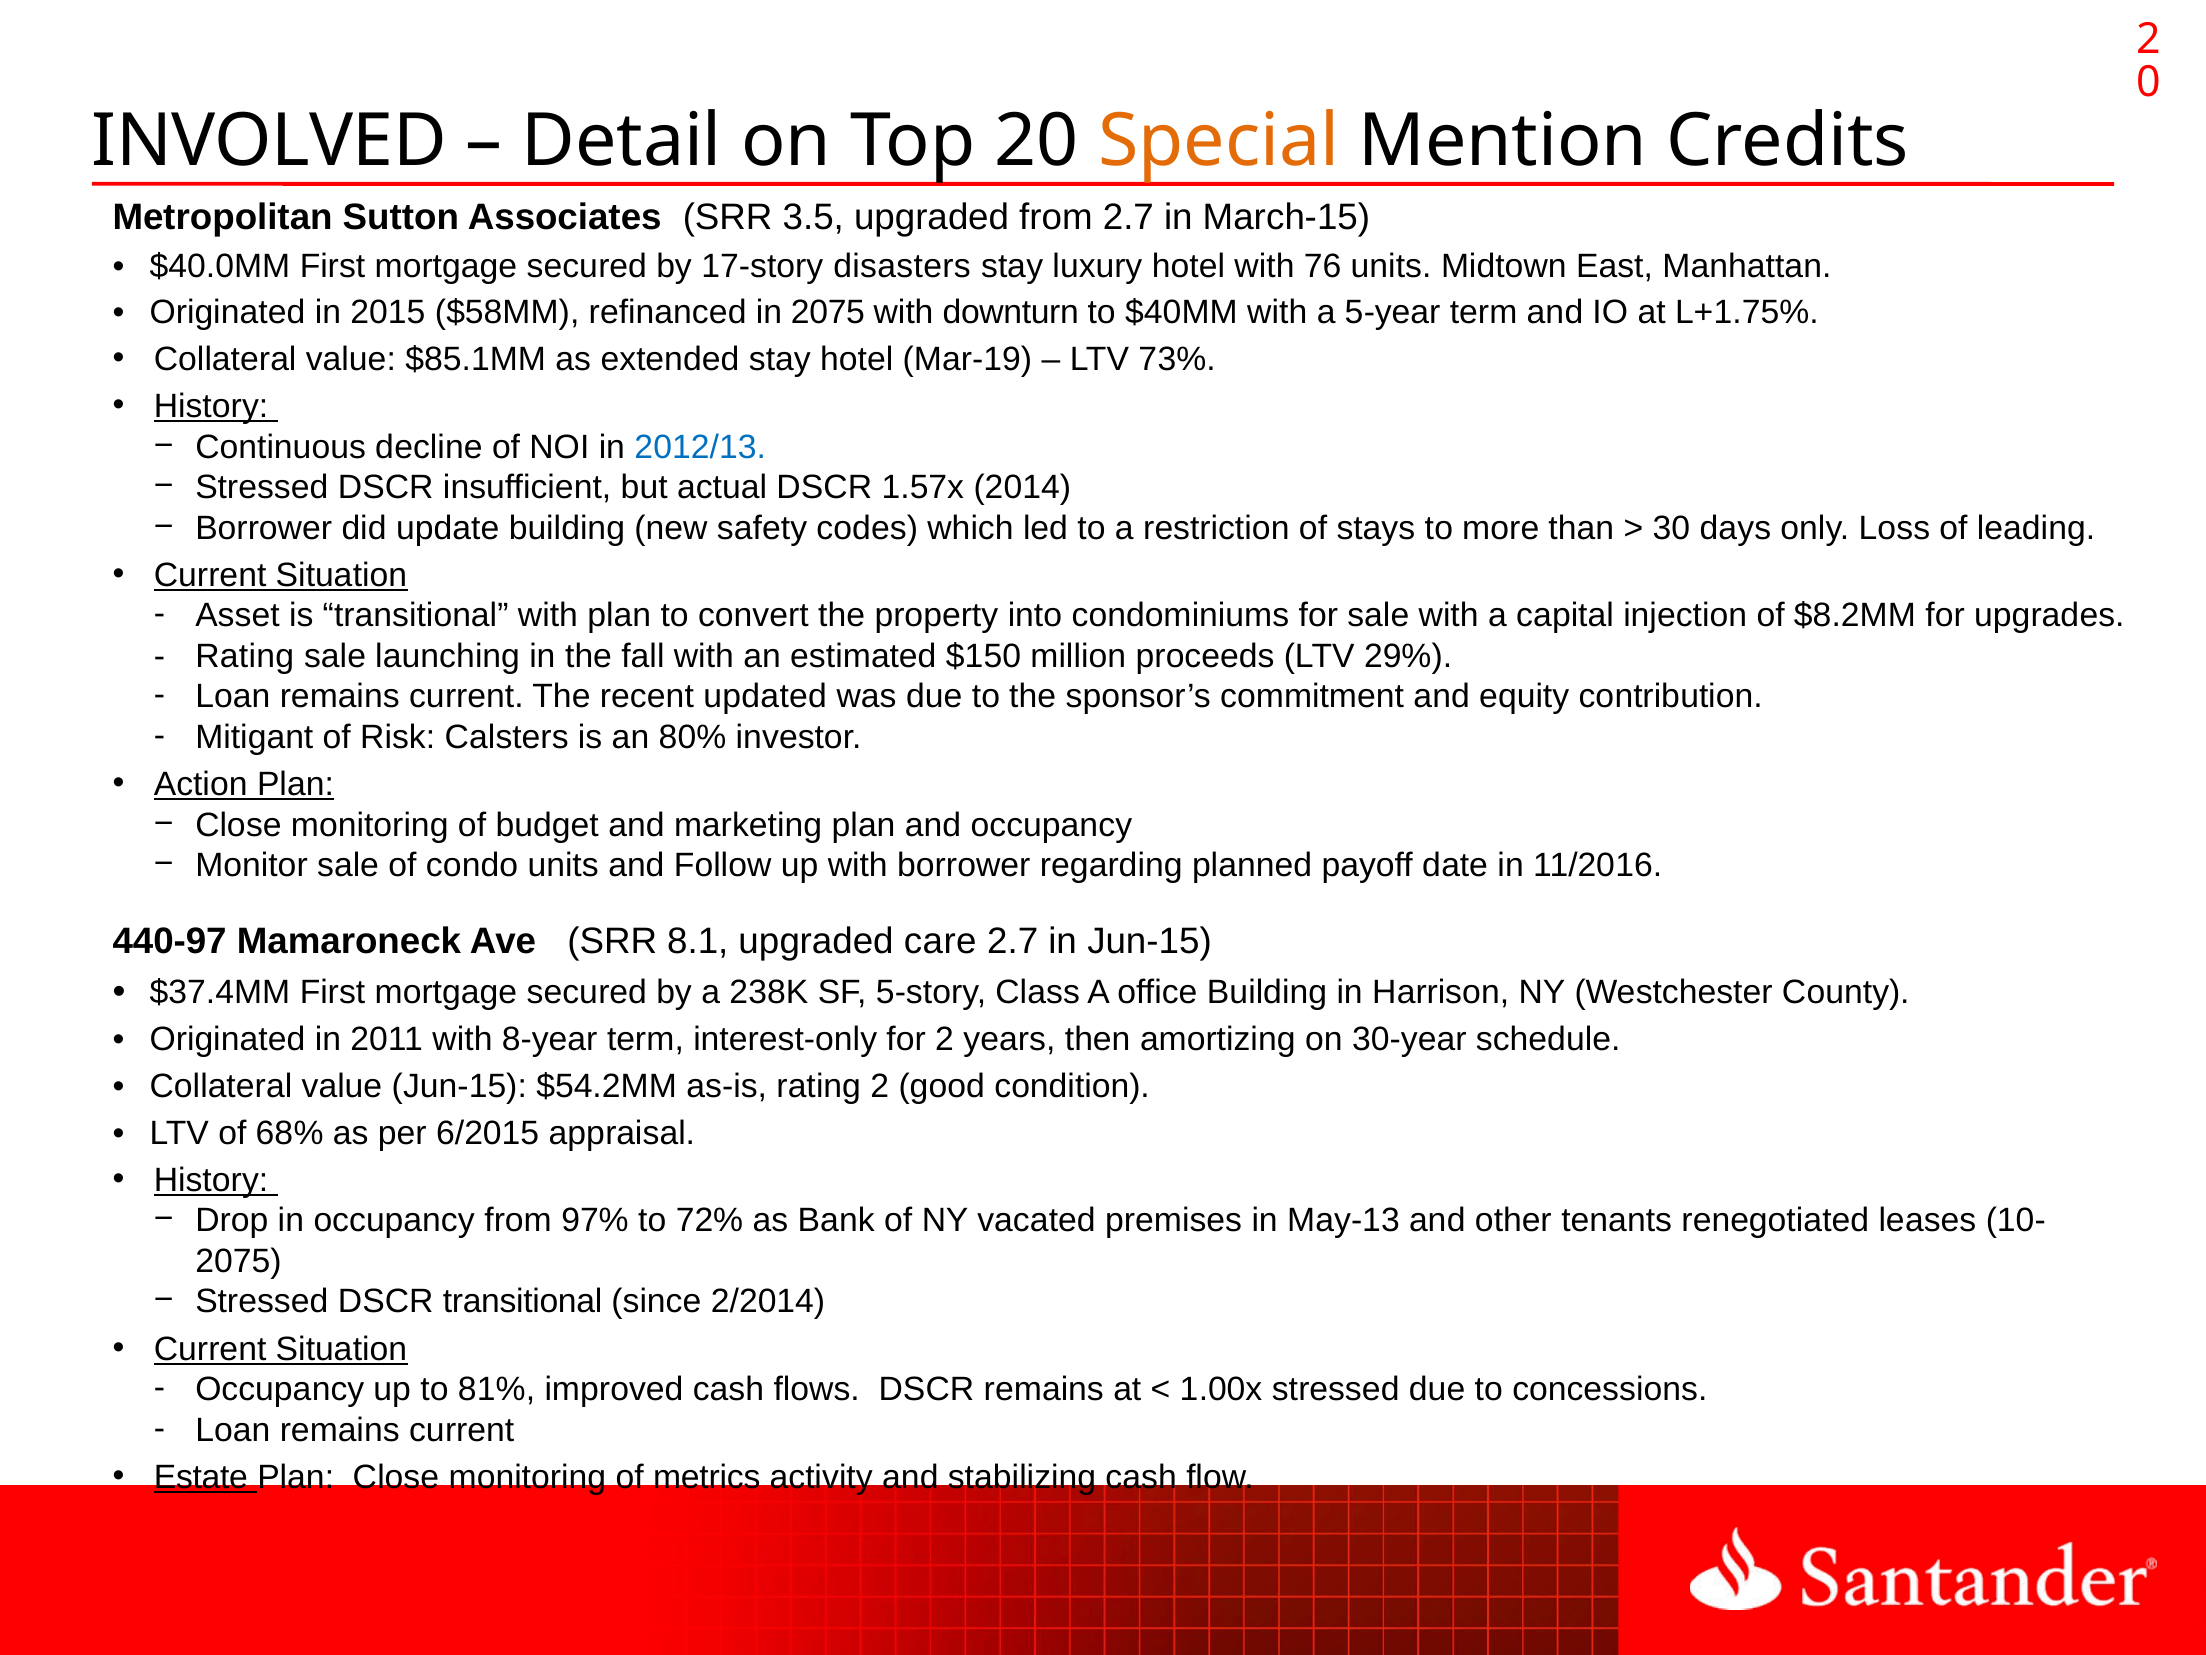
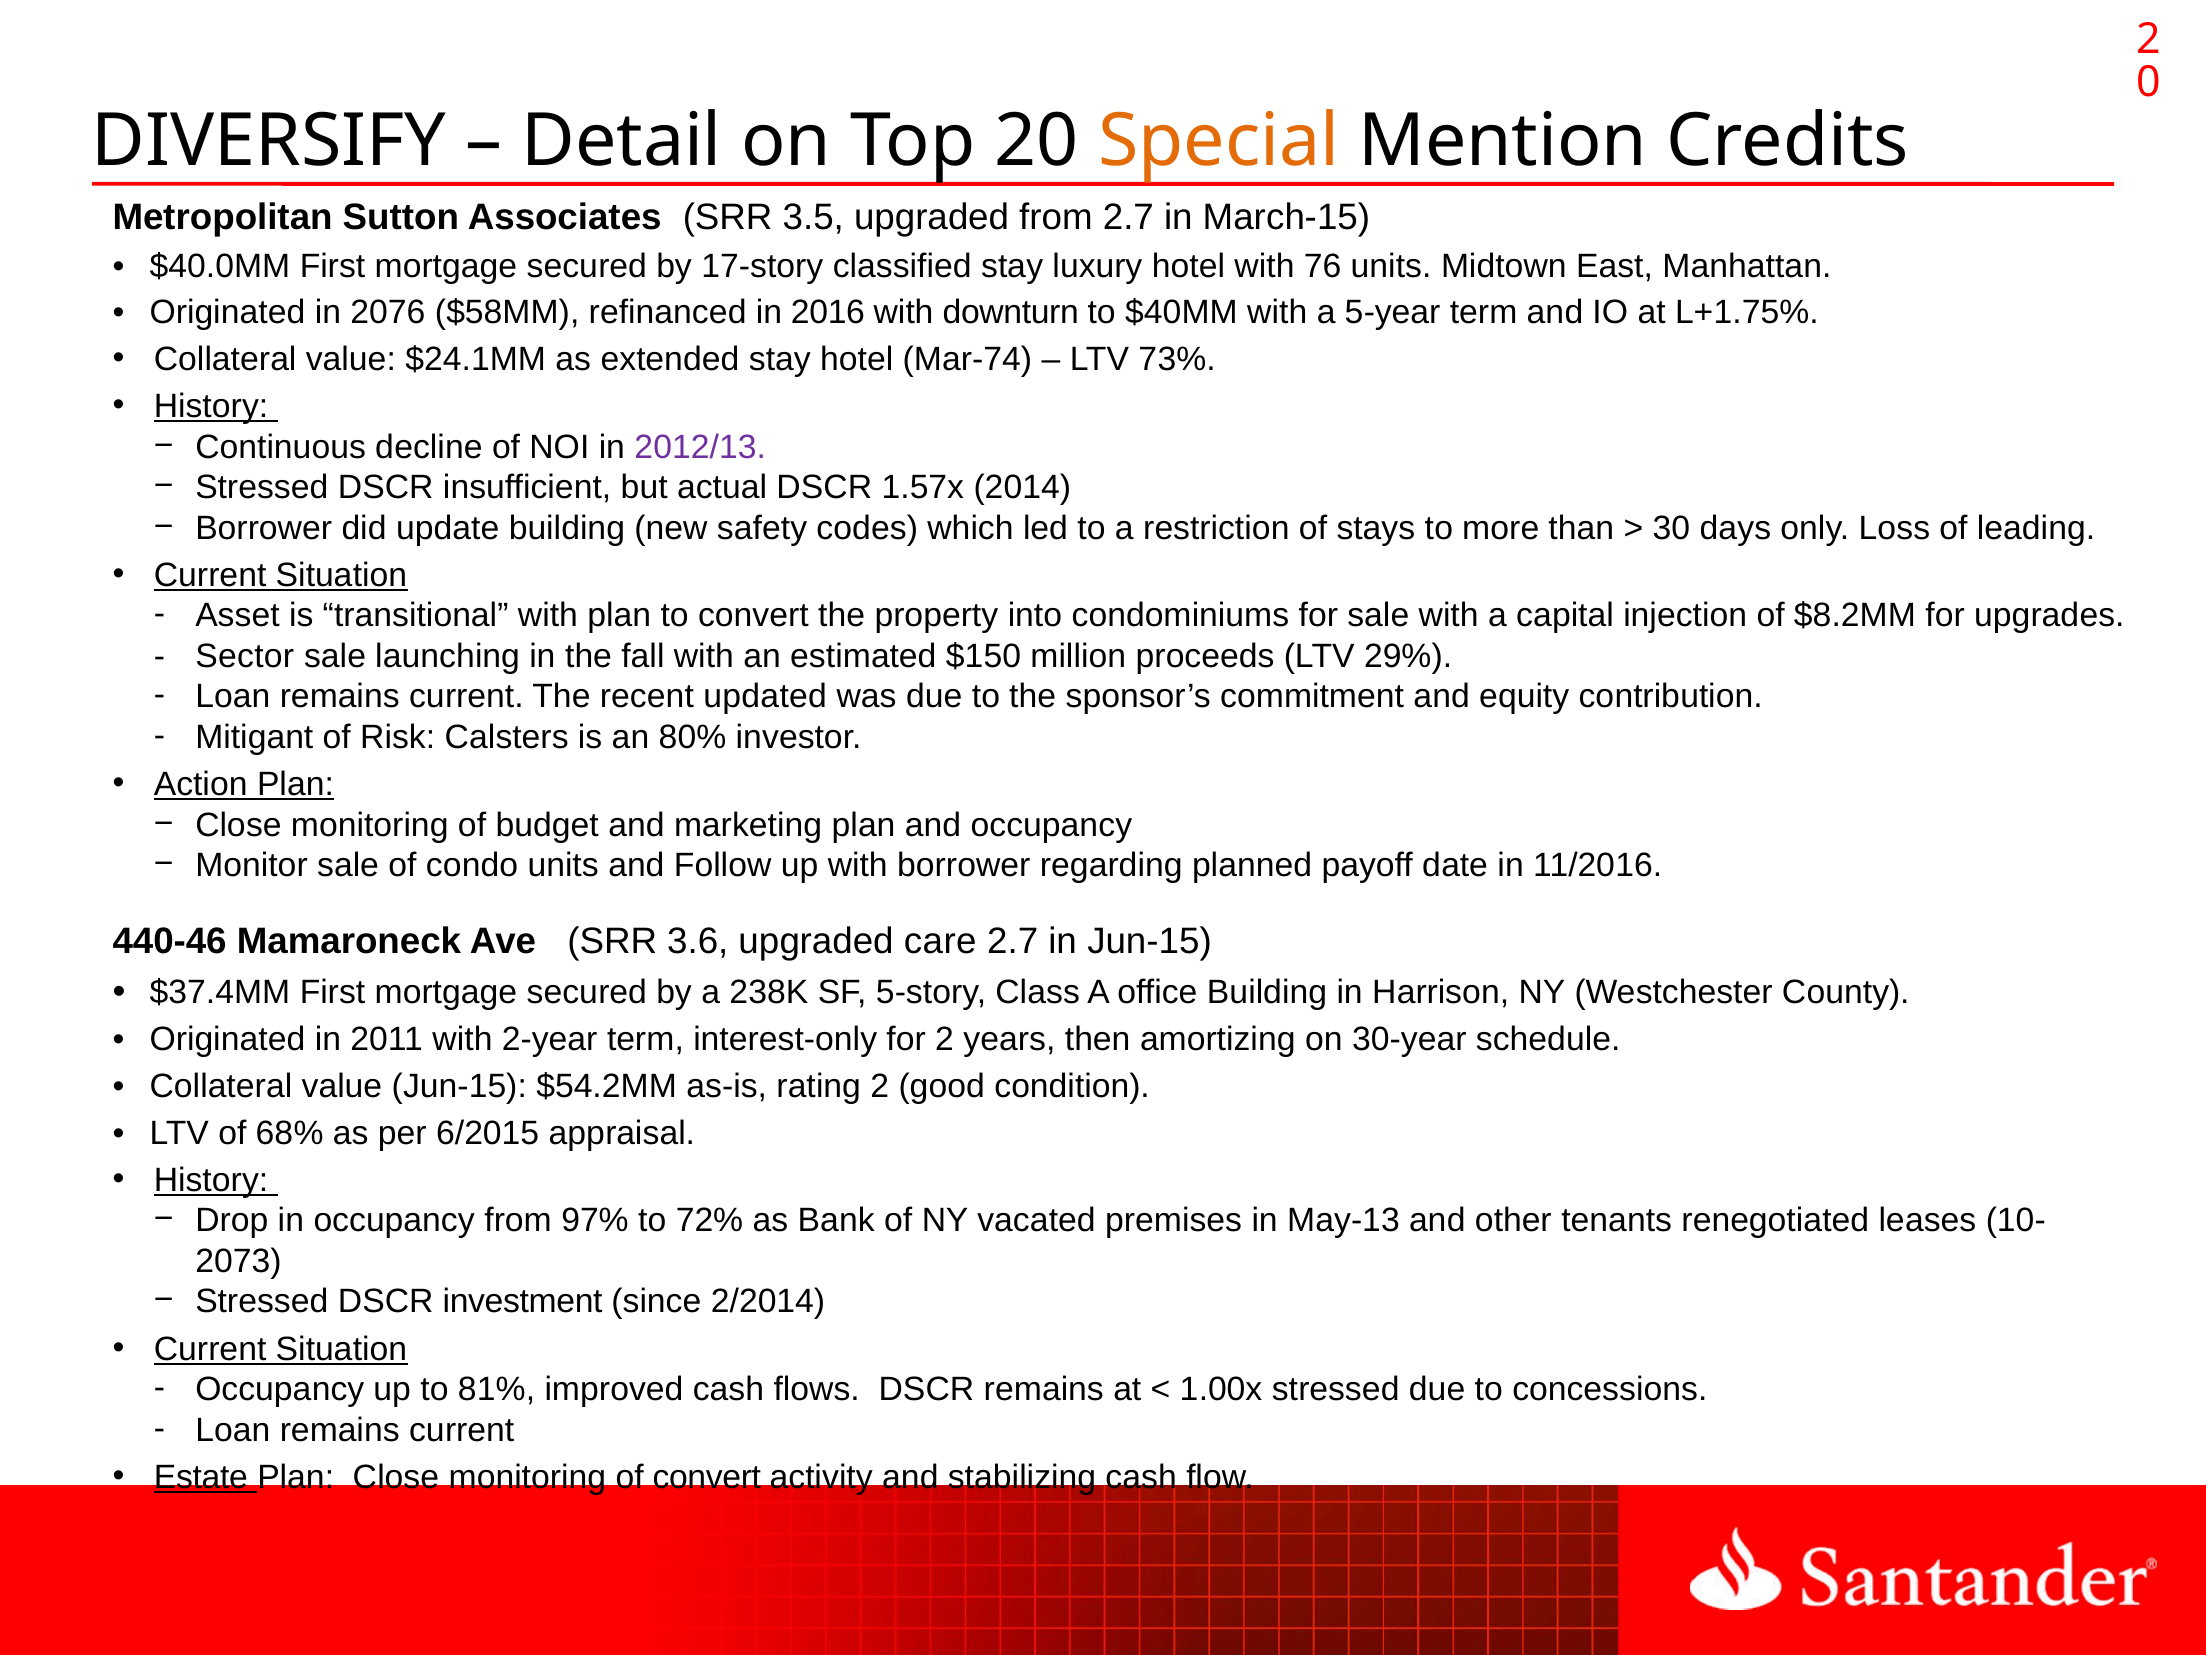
INVOLVED: INVOLVED -> DIVERSIFY
disasters: disasters -> classified
2015: 2015 -> 2076
in 2075: 2075 -> 2016
$85.1MM: $85.1MM -> $24.1MM
Mar-19: Mar-19 -> Mar-74
2012/13 colour: blue -> purple
Rating at (245, 656): Rating -> Sector
440-97: 440-97 -> 440-46
8.1: 8.1 -> 3.6
8-year: 8-year -> 2-year
2075 at (238, 1261): 2075 -> 2073
DSCR transitional: transitional -> investment
of metrics: metrics -> convert
